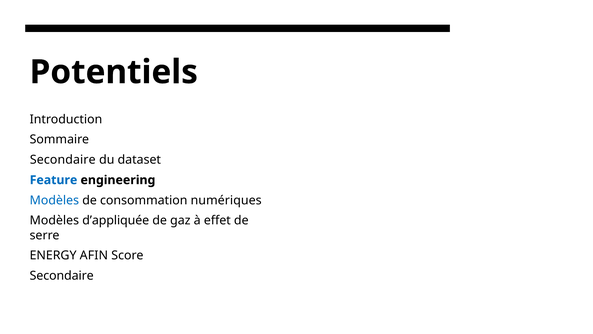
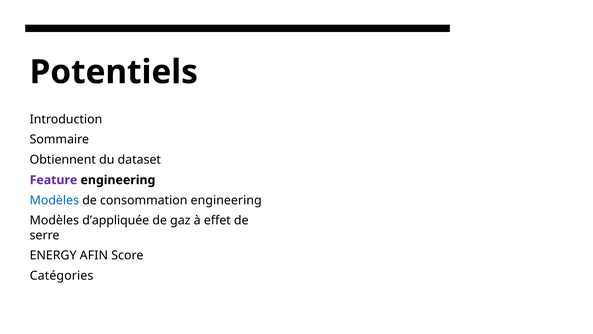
Secondaire at (63, 160): Secondaire -> Obtiennent
Feature colour: blue -> purple
consommation numériques: numériques -> engineering
Secondaire at (62, 275): Secondaire -> Catégories
